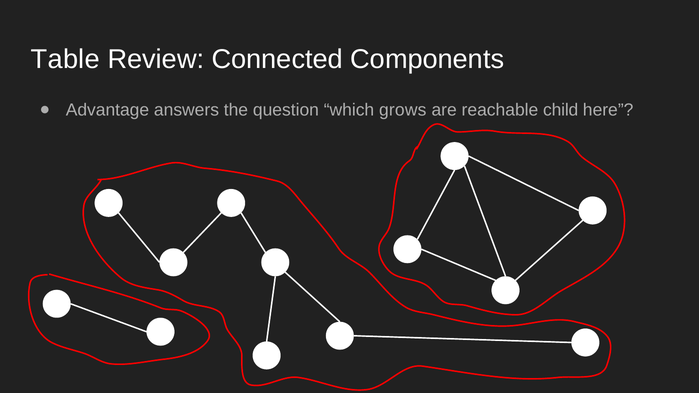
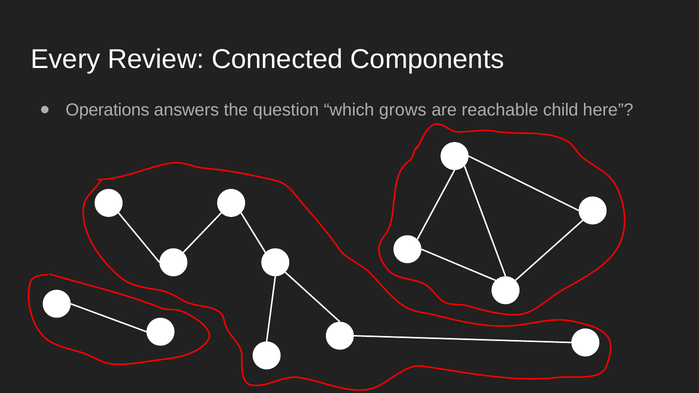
Table: Table -> Every
Advantage: Advantage -> Operations
